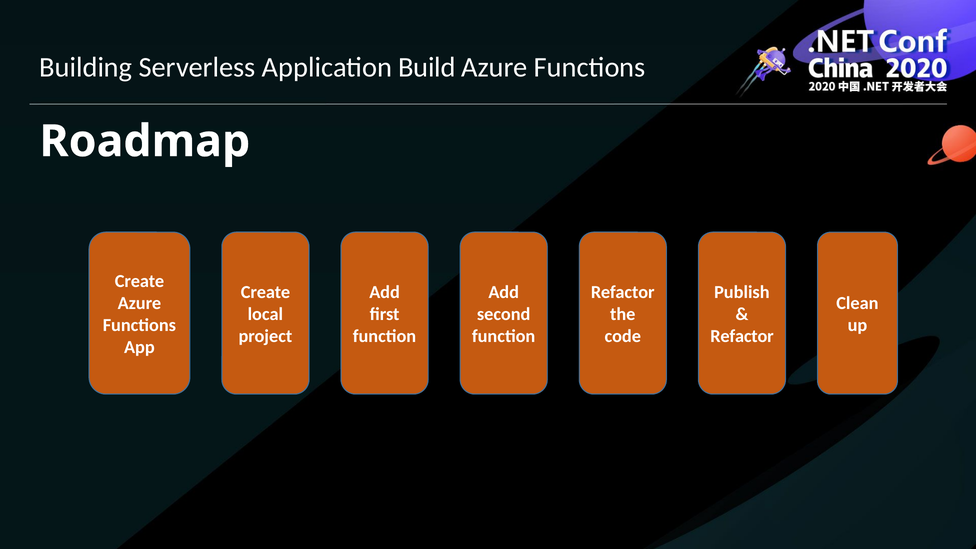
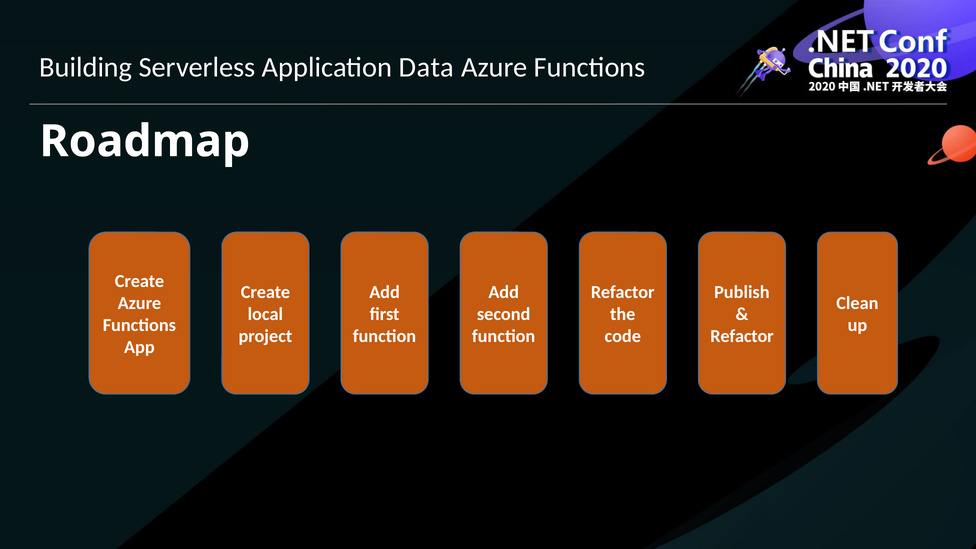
Build: Build -> Data
